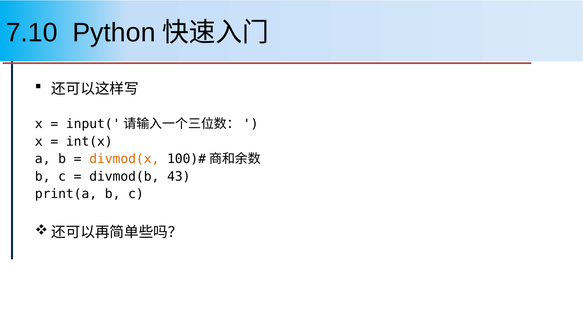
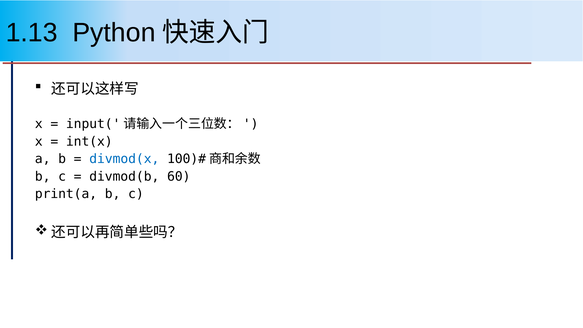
7.10: 7.10 -> 1.13
divmod(x colour: orange -> blue
43: 43 -> 60
